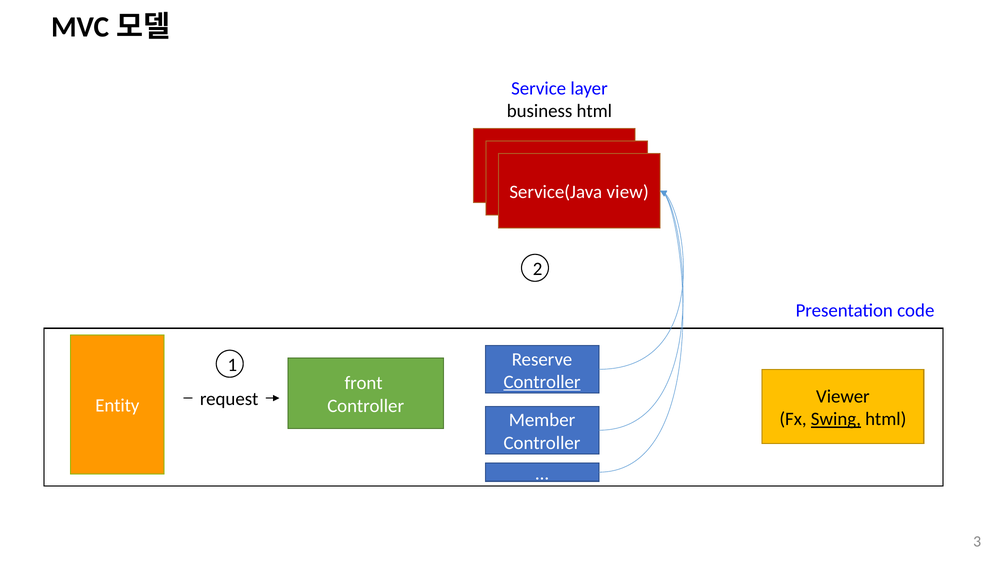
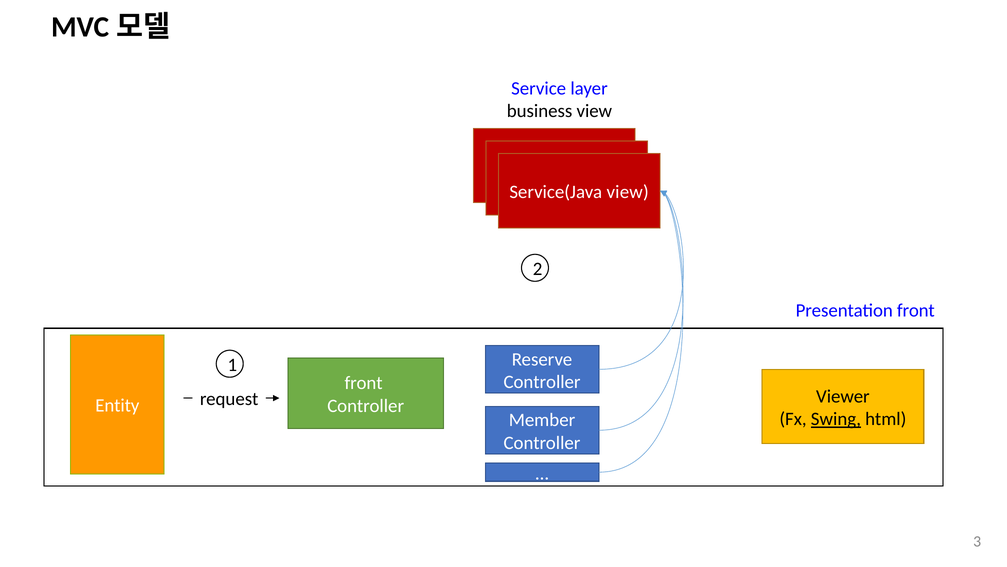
business html: html -> view
Presentation code: code -> front
Controller at (542, 382) underline: present -> none
